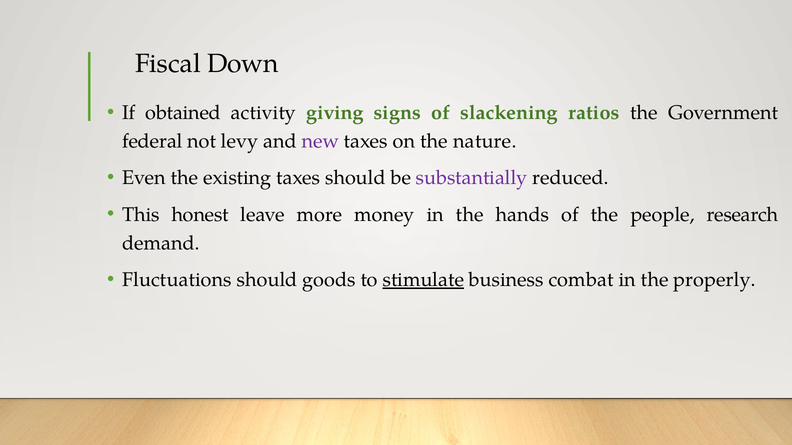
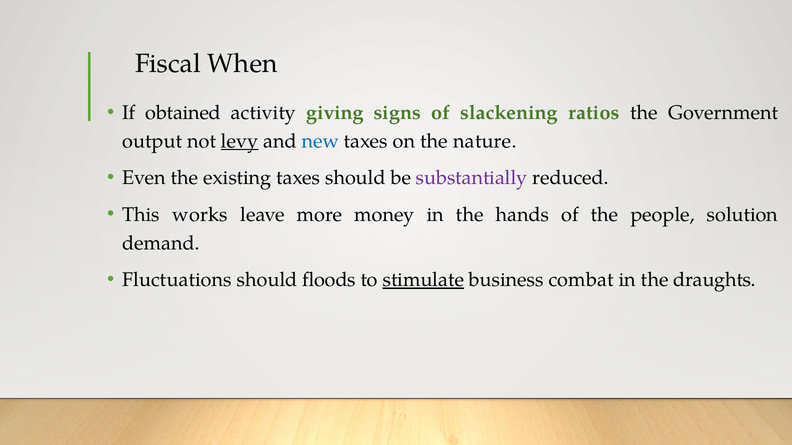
Down: Down -> When
federal: federal -> output
levy underline: none -> present
new colour: purple -> blue
honest: honest -> works
research: research -> solution
goods: goods -> floods
properly: properly -> draughts
